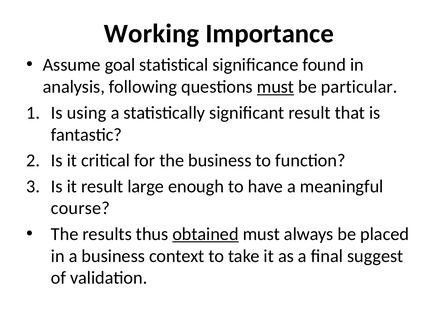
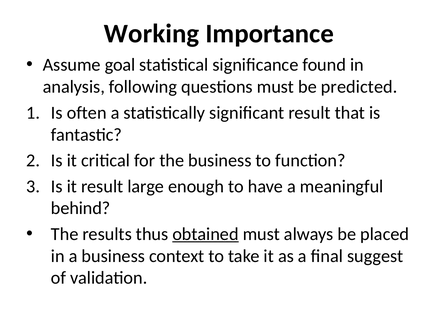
must at (275, 87) underline: present -> none
particular: particular -> predicted
using: using -> often
course: course -> behind
